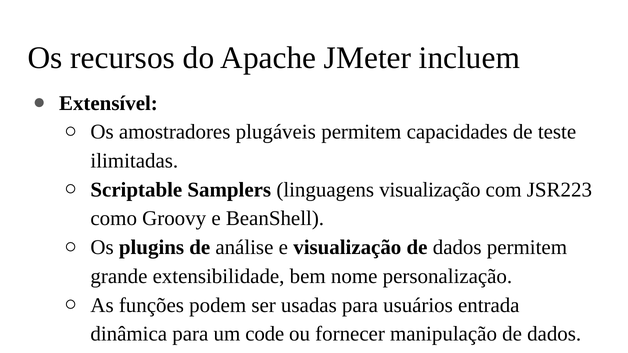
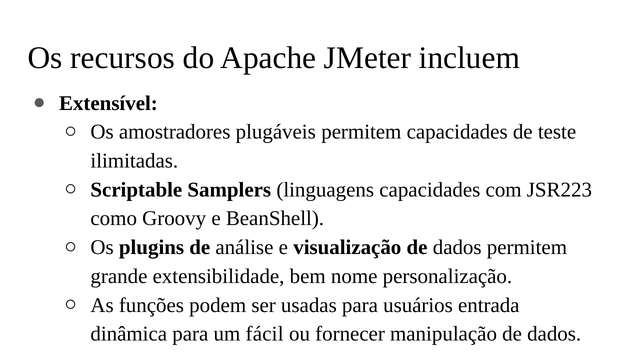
linguagens visualização: visualização -> capacidades
code: code -> fácil
